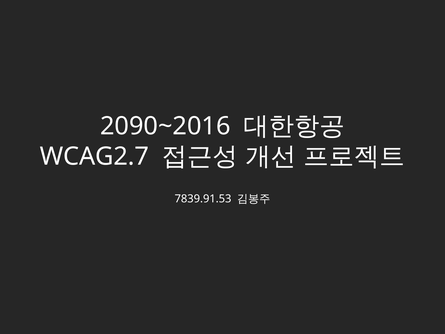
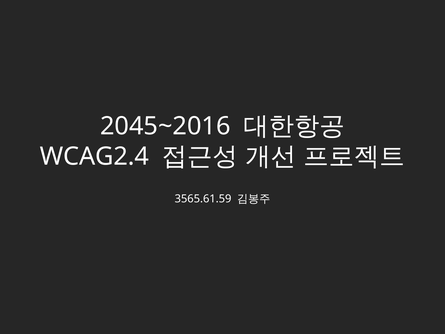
2090~2016: 2090~2016 -> 2045~2016
WCAG2.7: WCAG2.7 -> WCAG2.4
7839.91.53: 7839.91.53 -> 3565.61.59
